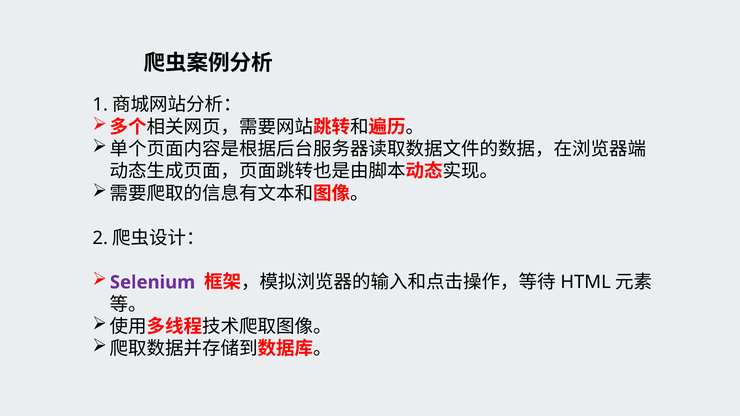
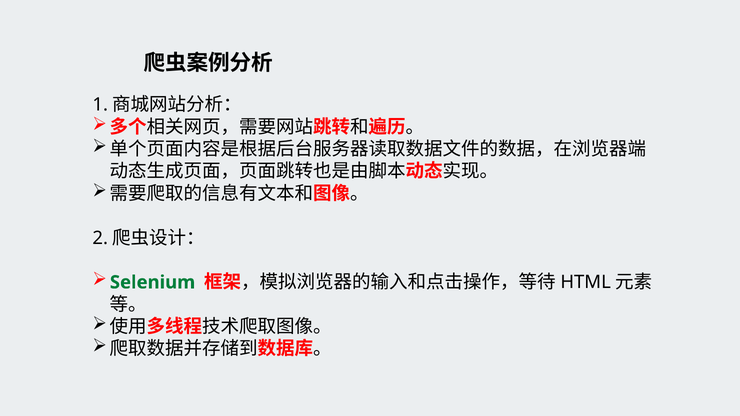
Selenium colour: purple -> green
